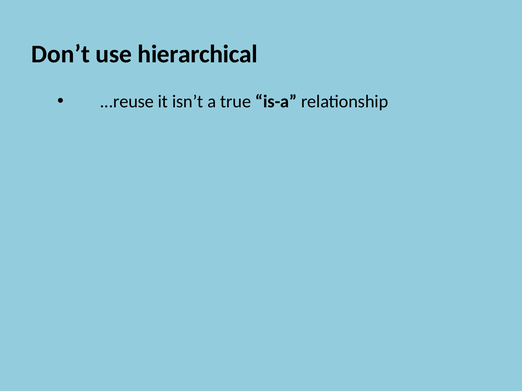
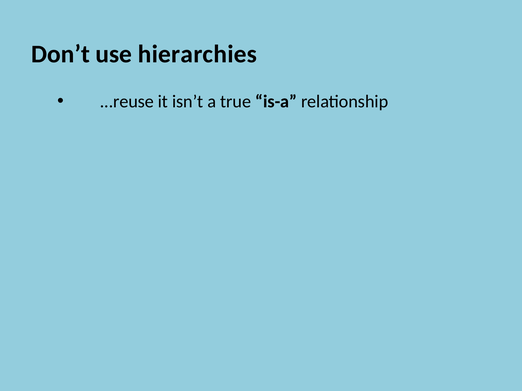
hierarchical: hierarchical -> hierarchies
